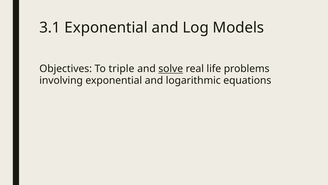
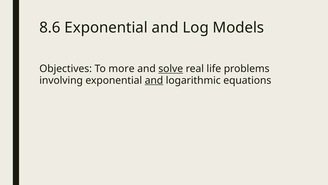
3.1: 3.1 -> 8.6
triple: triple -> more
and at (154, 80) underline: none -> present
